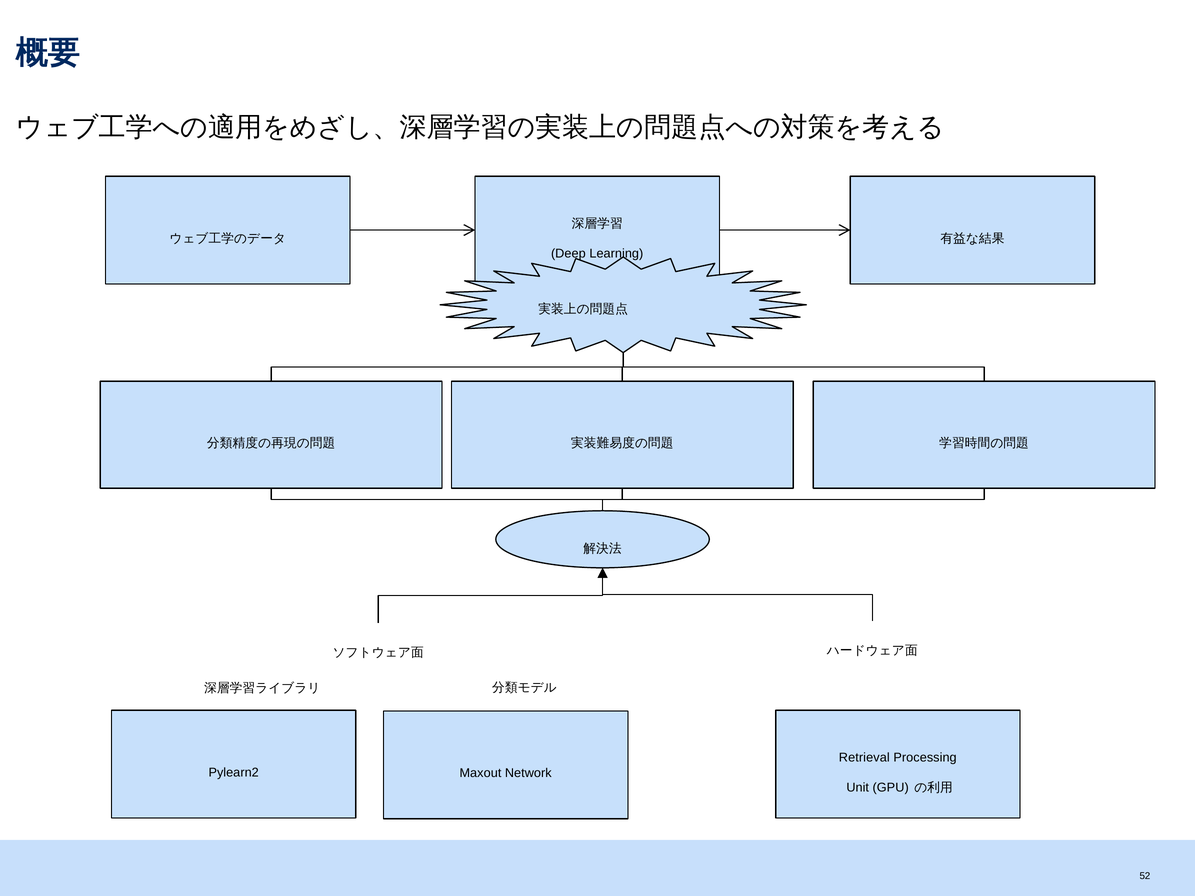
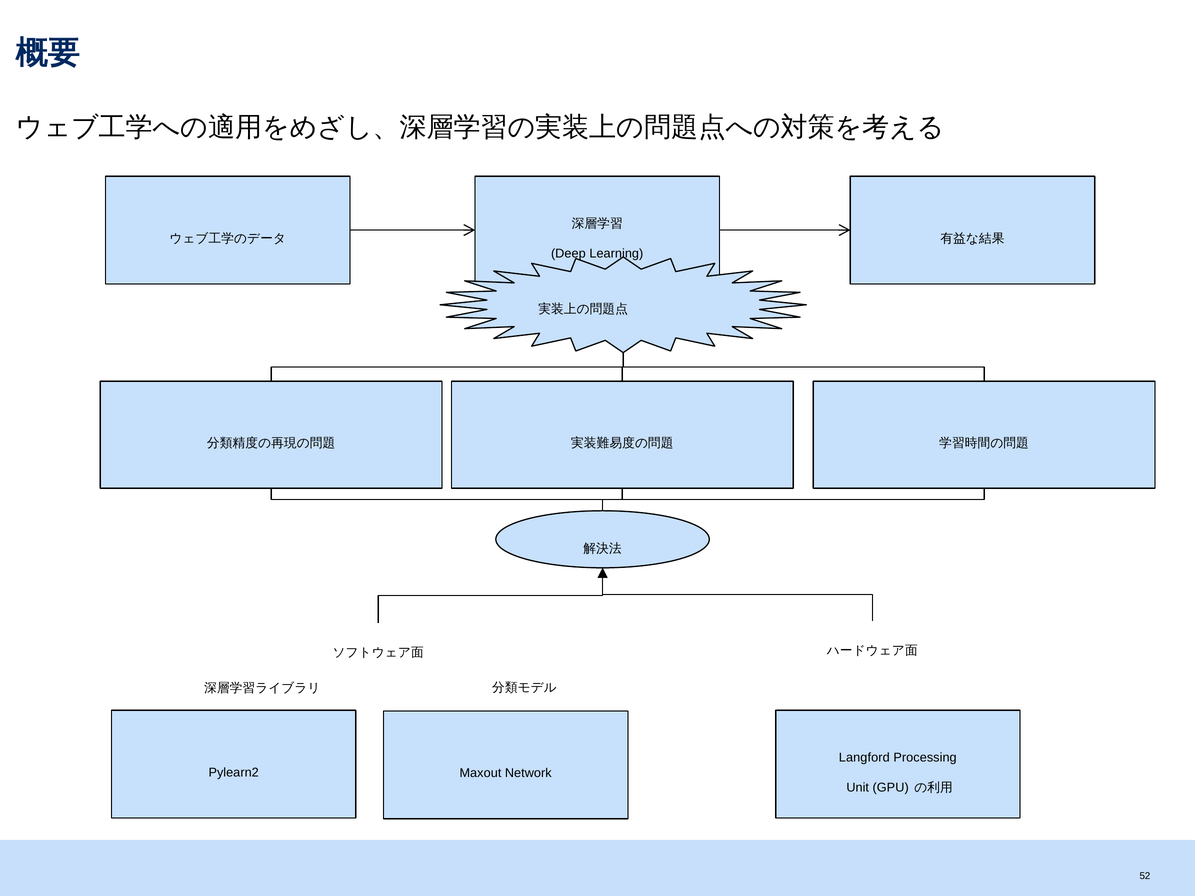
Retrieval: Retrieval -> Langford
